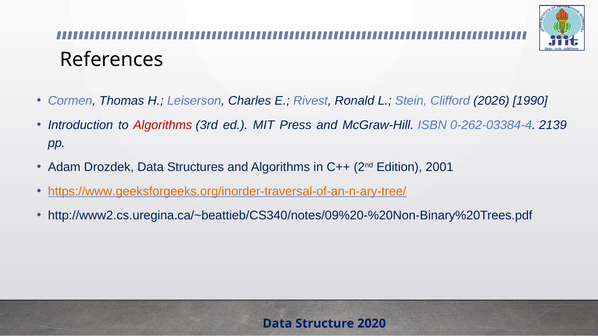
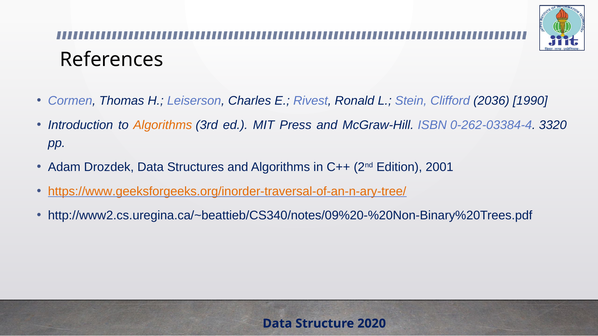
2026: 2026 -> 2036
Algorithms at (163, 125) colour: red -> orange
2139: 2139 -> 3320
